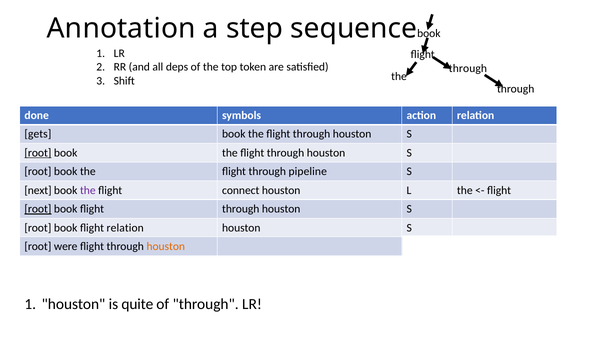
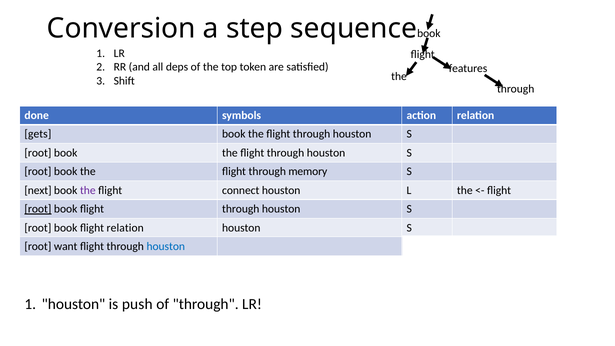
Annotation: Annotation -> Conversion
through at (468, 69): through -> features
root at (38, 153) underline: present -> none
pipeline: pipeline -> memory
were: were -> want
houston at (166, 246) colour: orange -> blue
quite: quite -> push
